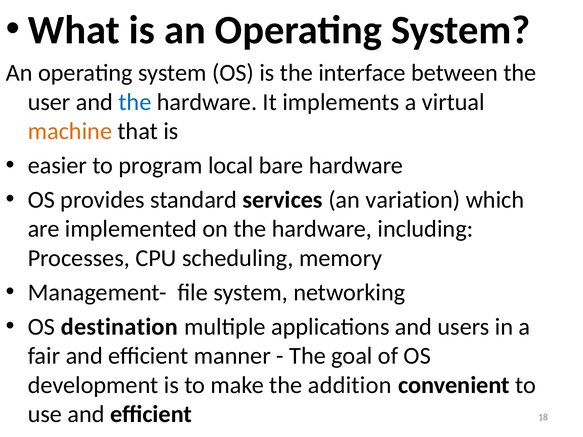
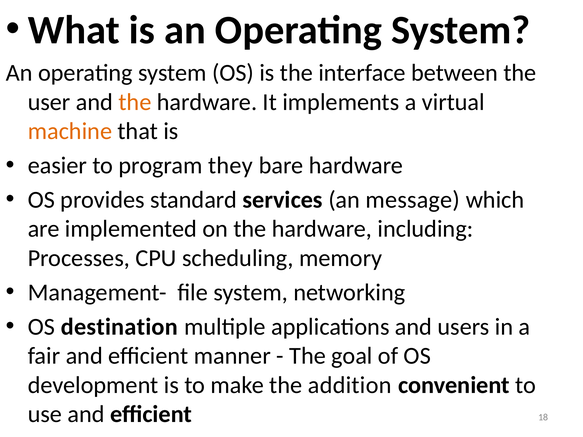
the at (135, 102) colour: blue -> orange
local: local -> they
variation: variation -> message
